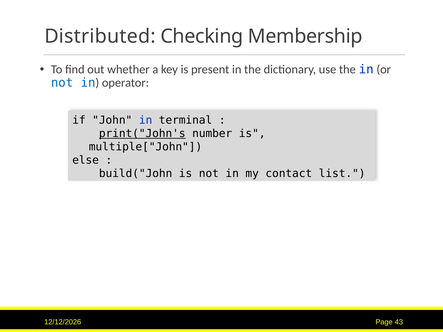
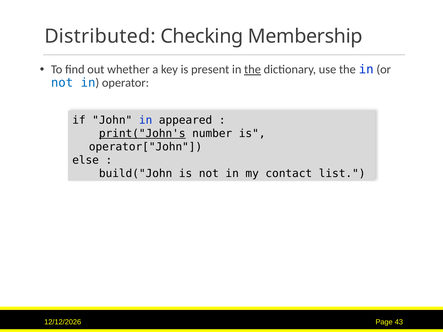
the at (253, 70) underline: none -> present
terminal: terminal -> appeared
multiple["John: multiple["John -> operator["John
